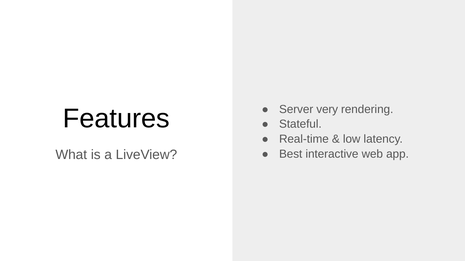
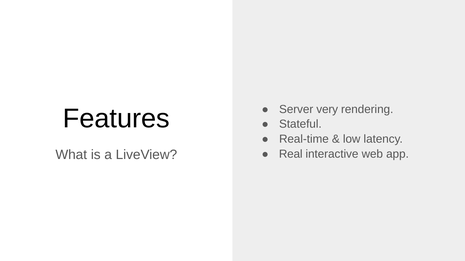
Best: Best -> Real
